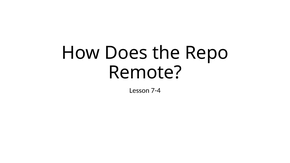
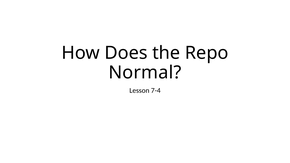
Remote: Remote -> Normal
